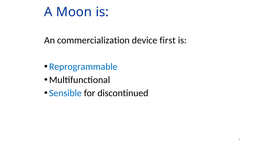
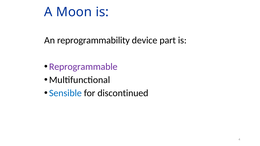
commercialization: commercialization -> reprogrammability
first: first -> part
Reprogrammable colour: blue -> purple
